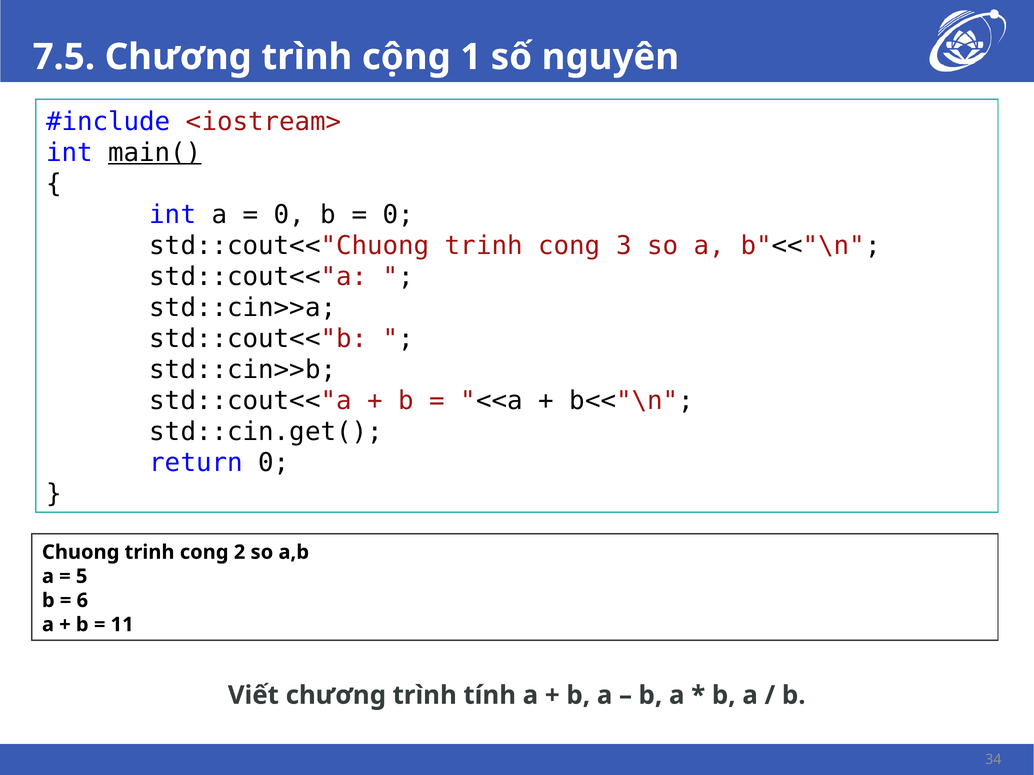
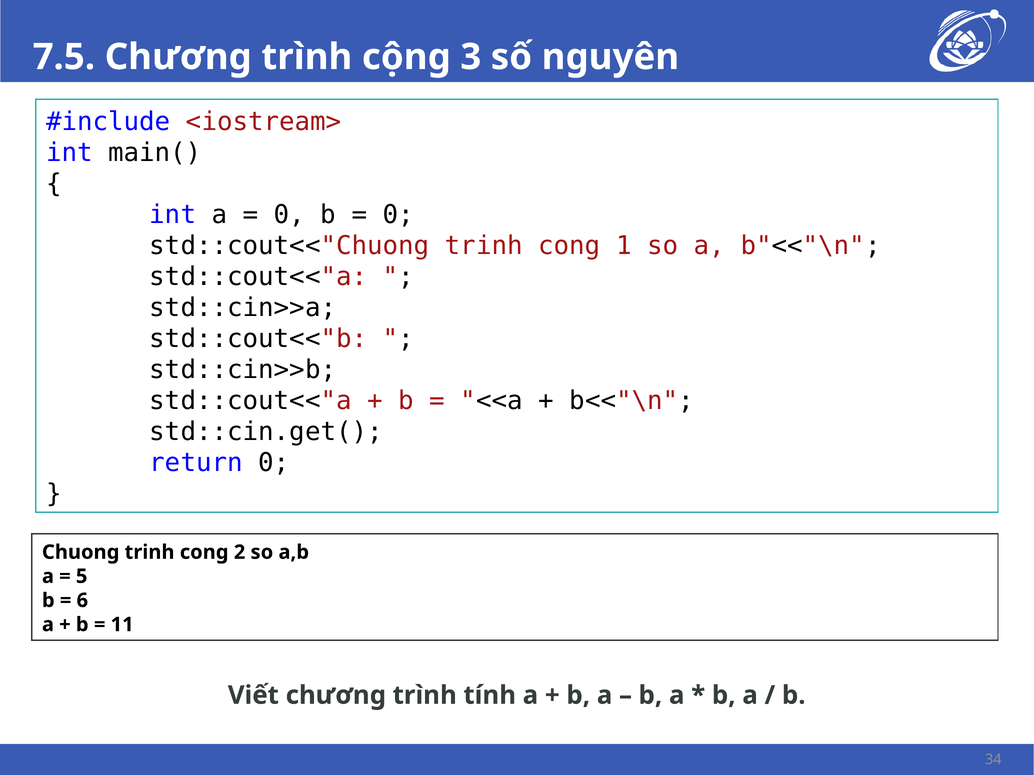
1: 1 -> 3
main( underline: present -> none
3: 3 -> 1
